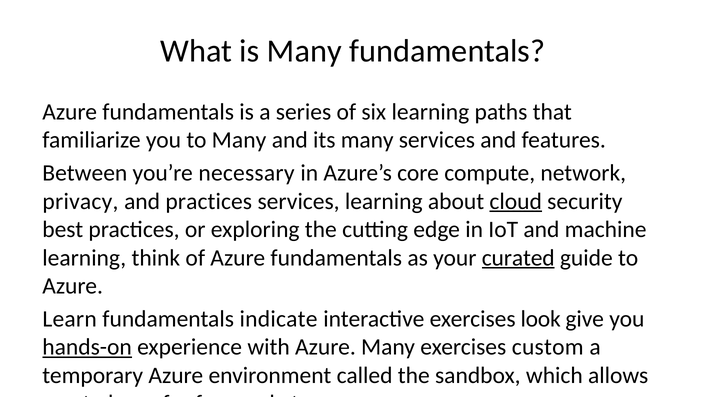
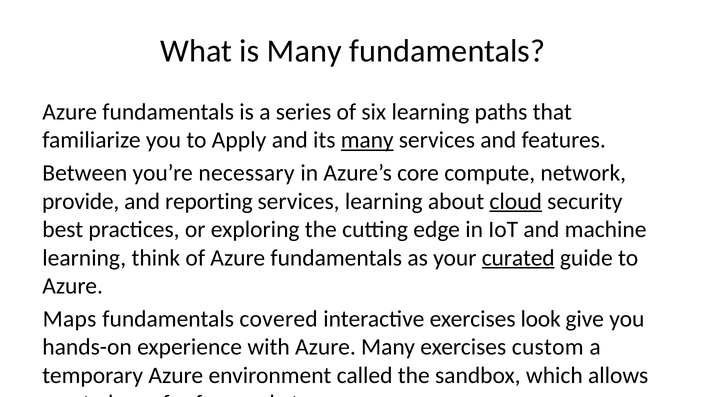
you to Many: Many -> Apply
many at (367, 140) underline: none -> present
privacy at (80, 201): privacy -> provide
and practices: practices -> reporting
Learn at (70, 319): Learn -> Maps
fundamentals indicate: indicate -> covered
hands-on underline: present -> none
